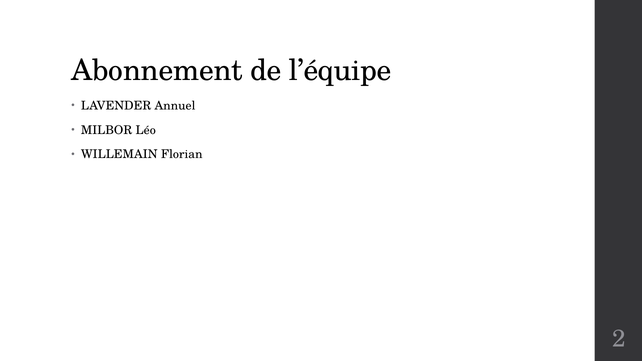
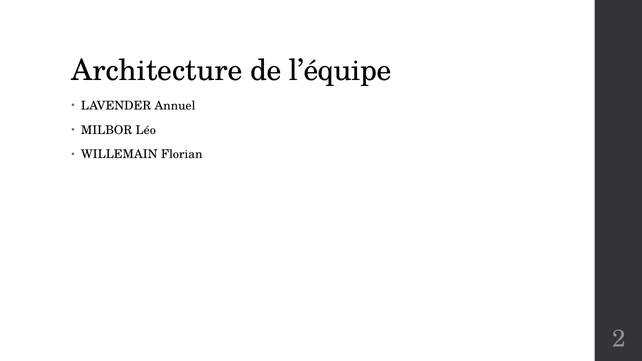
Abonnement: Abonnement -> Architecture
